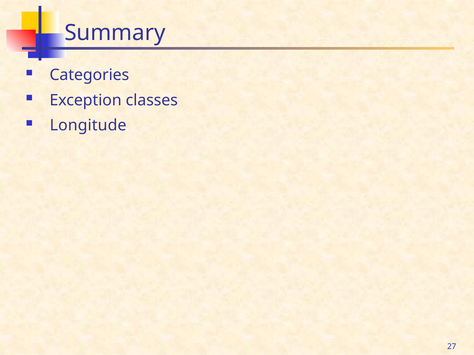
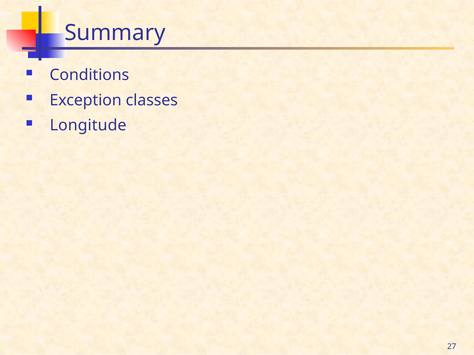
Categories: Categories -> Conditions
